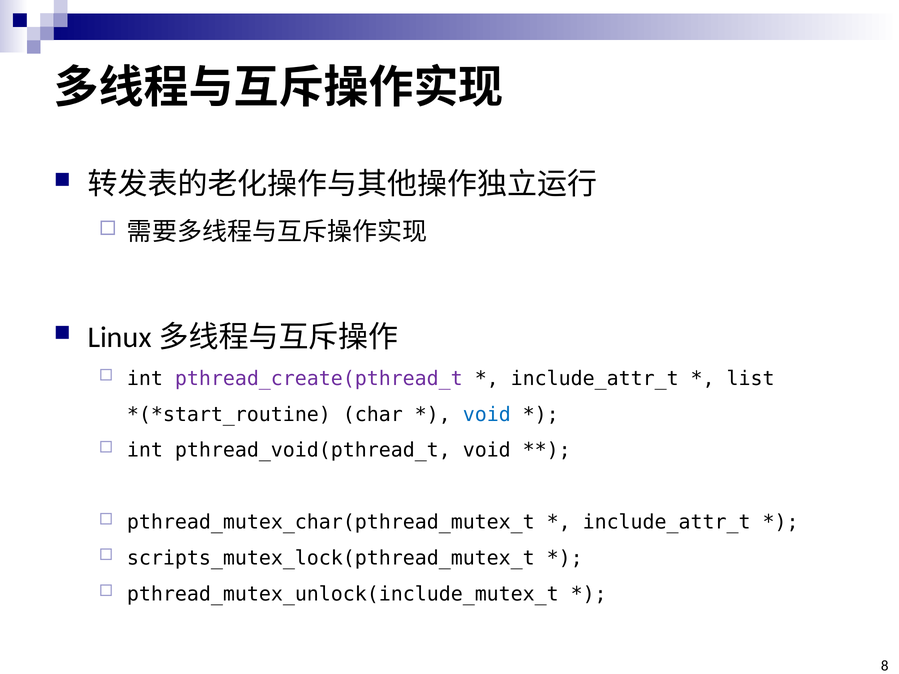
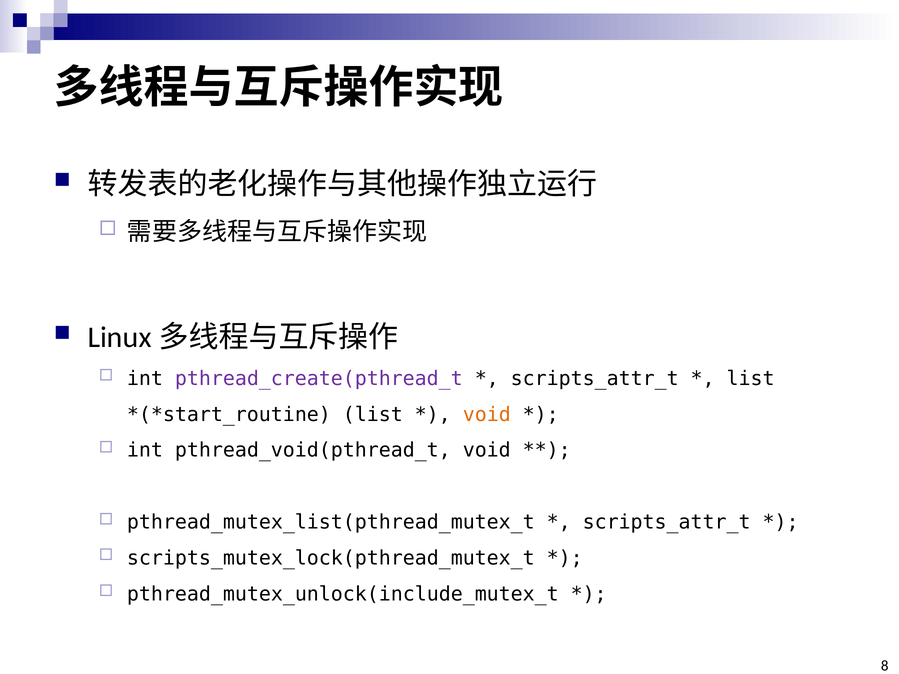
include_attr_t at (595, 379): include_attr_t -> scripts_attr_t
char at (373, 415): char -> list
void at (487, 415) colour: blue -> orange
pthread_mutex_char(pthread_mutex_t: pthread_mutex_char(pthread_mutex_t -> pthread_mutex_list(pthread_mutex_t
include_attr_t at (667, 522): include_attr_t -> scripts_attr_t
